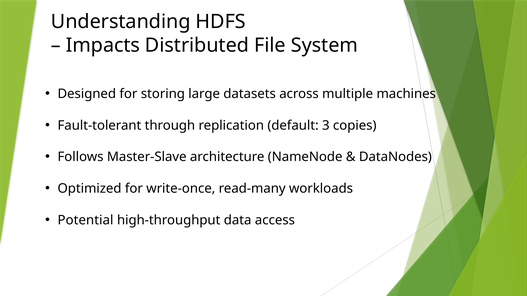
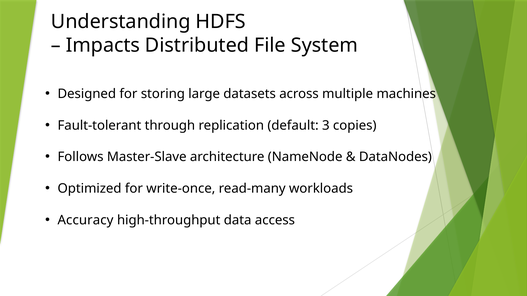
Potential: Potential -> Accuracy
